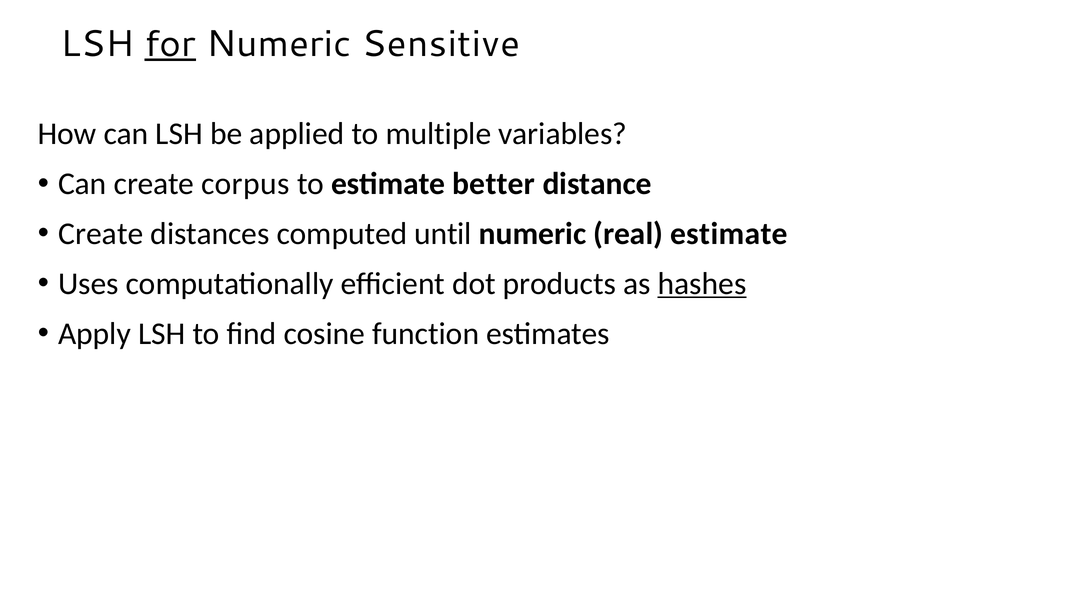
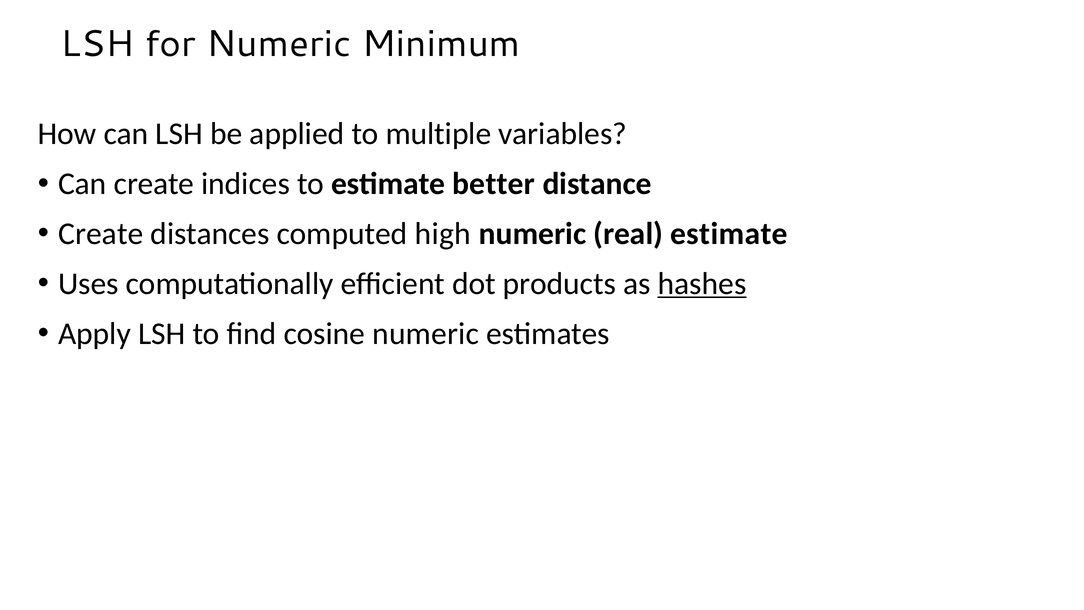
for underline: present -> none
Sensitive: Sensitive -> Minimum
corpus: corpus -> indices
until: until -> high
cosine function: function -> numeric
